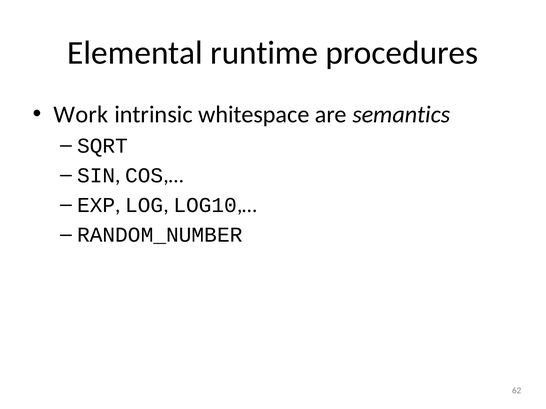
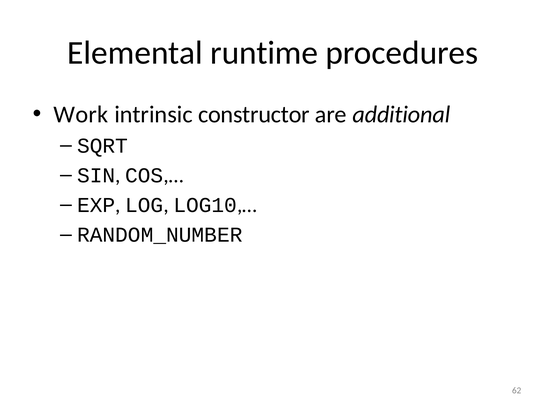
whitespace: whitespace -> constructor
semantics: semantics -> additional
